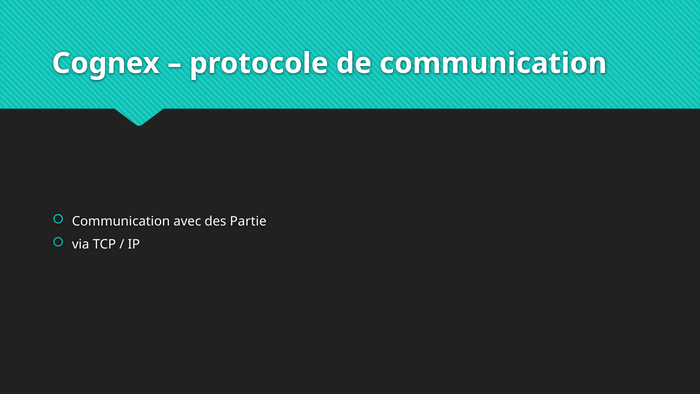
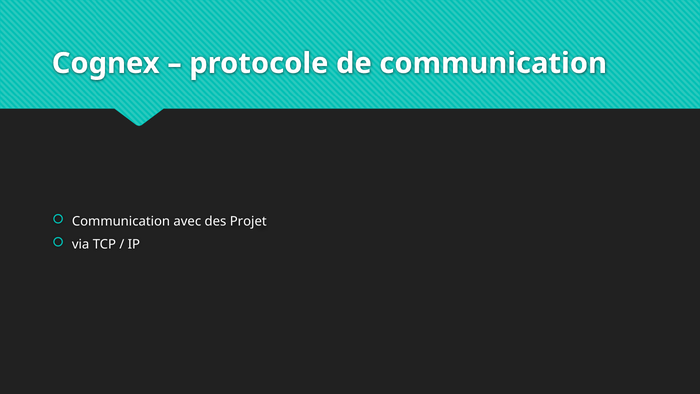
Partie: Partie -> Projet
